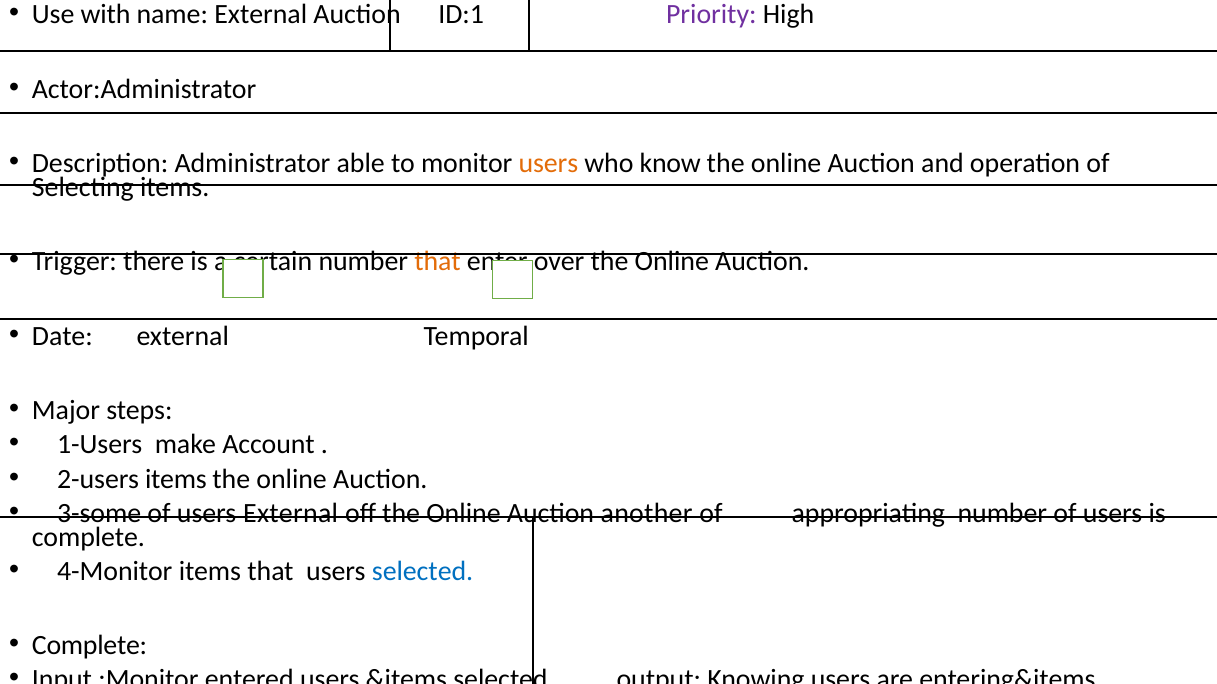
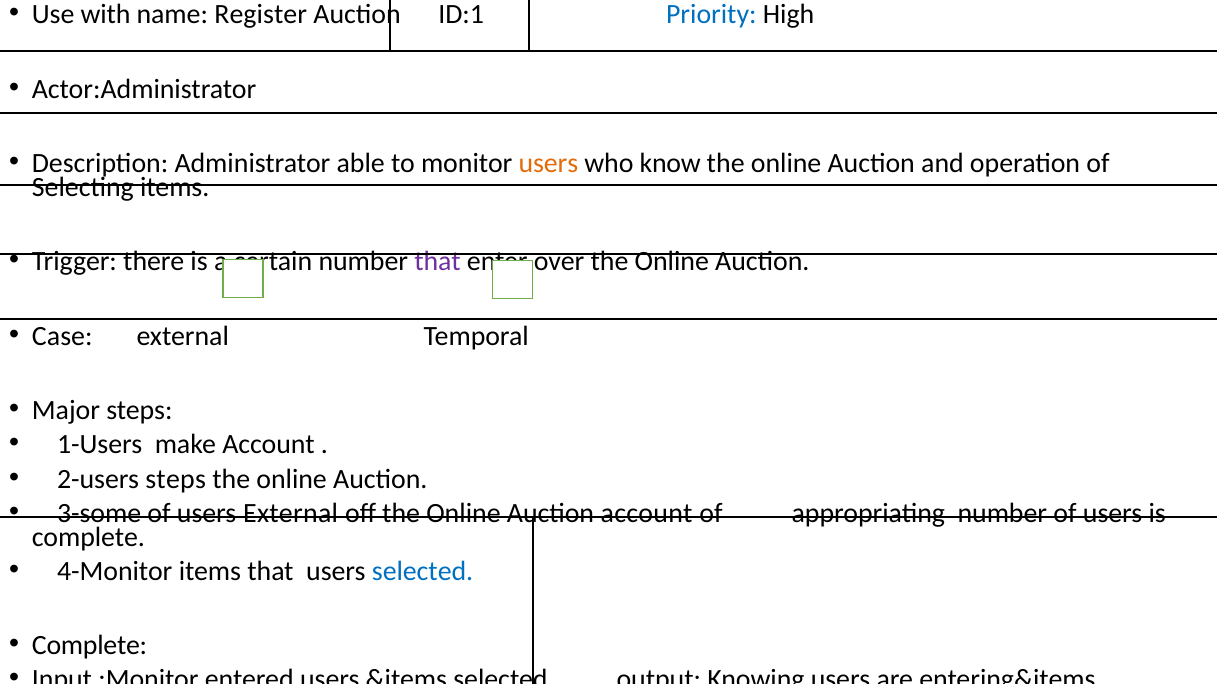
name External: External -> Register
Priority colour: purple -> blue
that at (438, 262) colour: orange -> purple
Date: Date -> Case
2-users items: items -> steps
Auction another: another -> account
